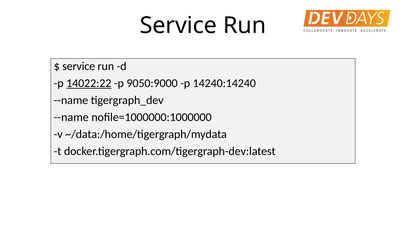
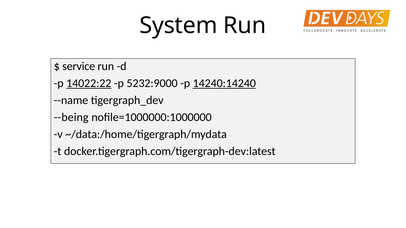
Service at (178, 25): Service -> System
9050:9000: 9050:9000 -> 5232:9000
14240:14240 underline: none -> present
--name at (71, 117): --name -> --being
